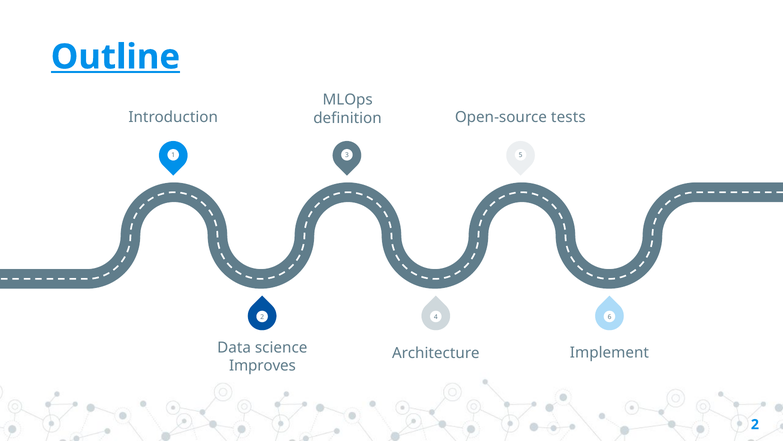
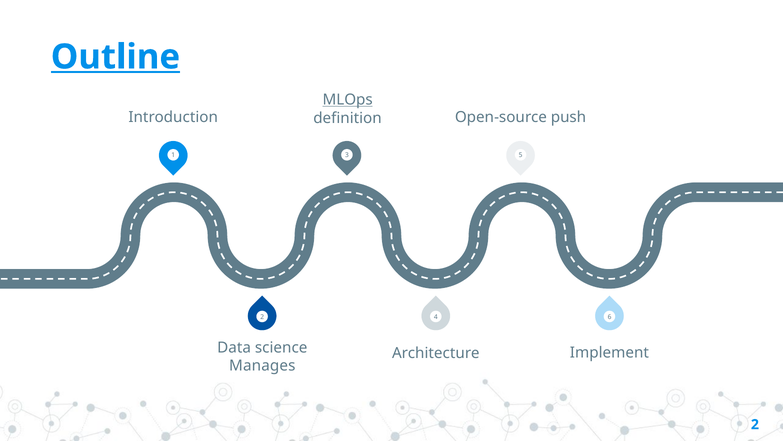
MLOps underline: none -> present
tests: tests -> push
Improves: Improves -> Manages
